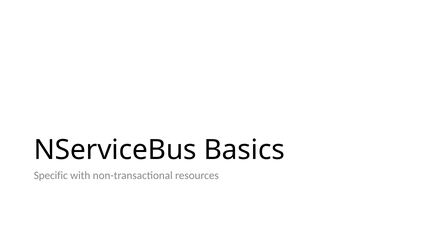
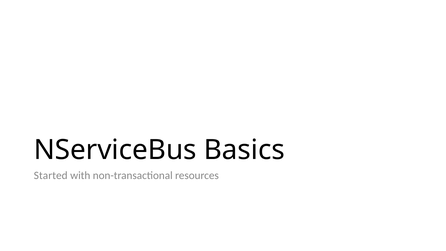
Specific: Specific -> Started
